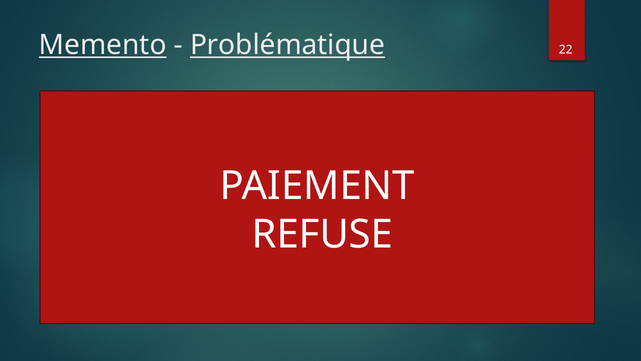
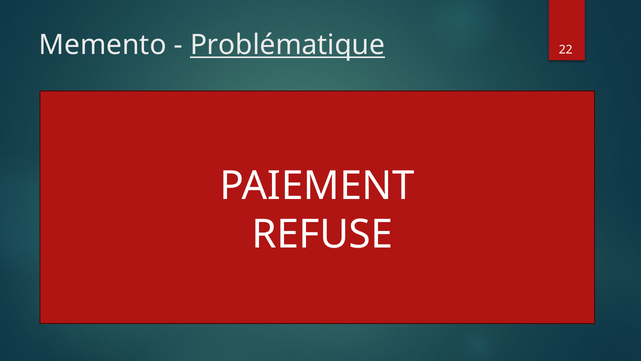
Memento underline: present -> none
